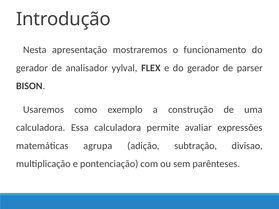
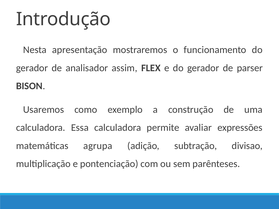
yylval: yylval -> assim
